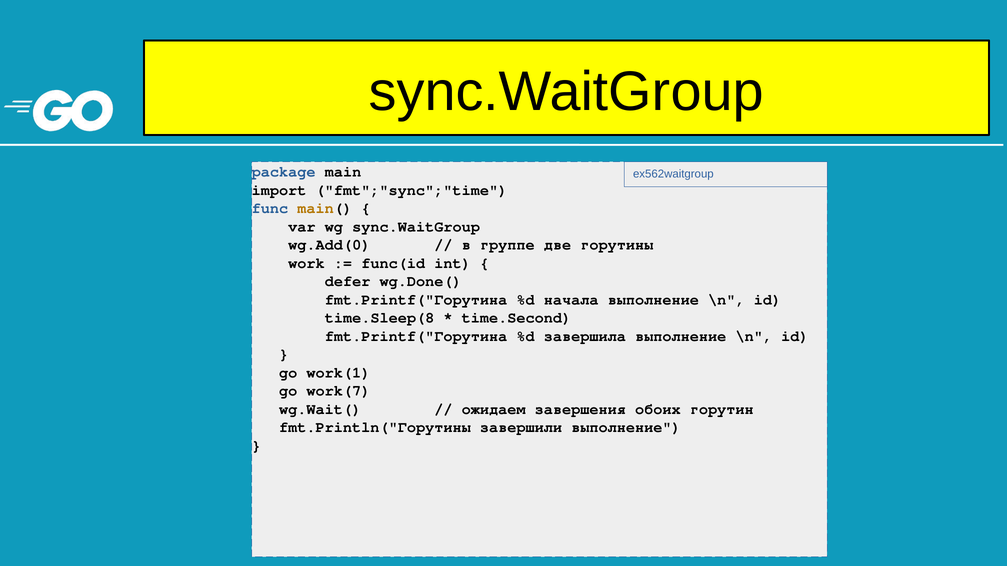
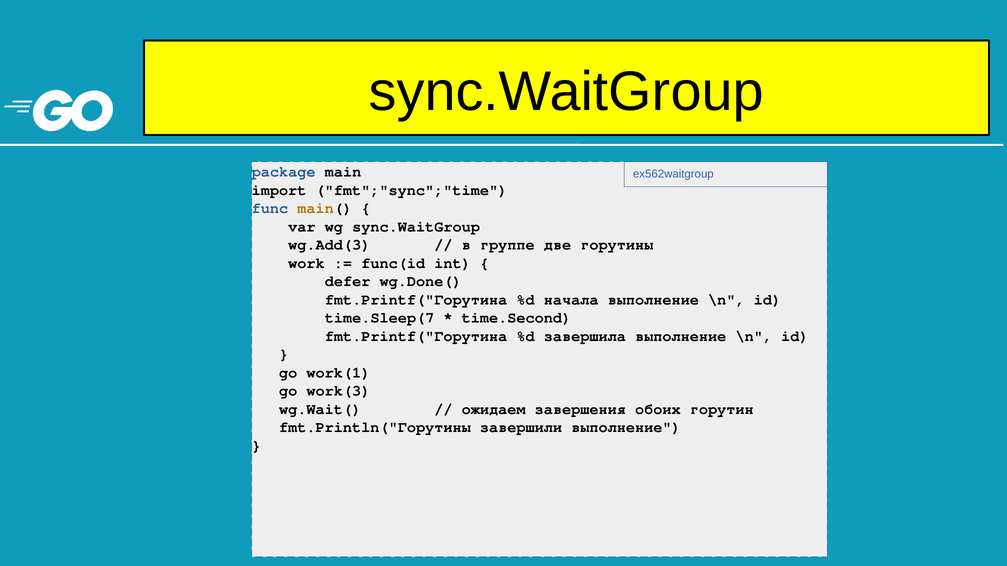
wg.Add(0: wg.Add(0 -> wg.Add(3
time.Sleep(8: time.Sleep(8 -> time.Sleep(7
work(7: work(7 -> work(3
